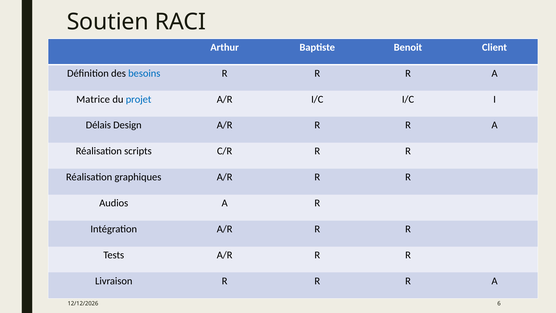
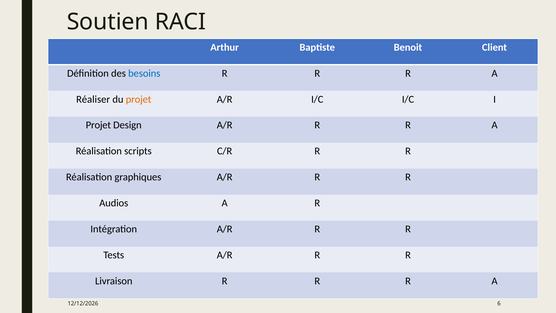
Matrice: Matrice -> Réaliser
projet at (139, 99) colour: blue -> orange
Délais at (98, 125): Délais -> Projet
